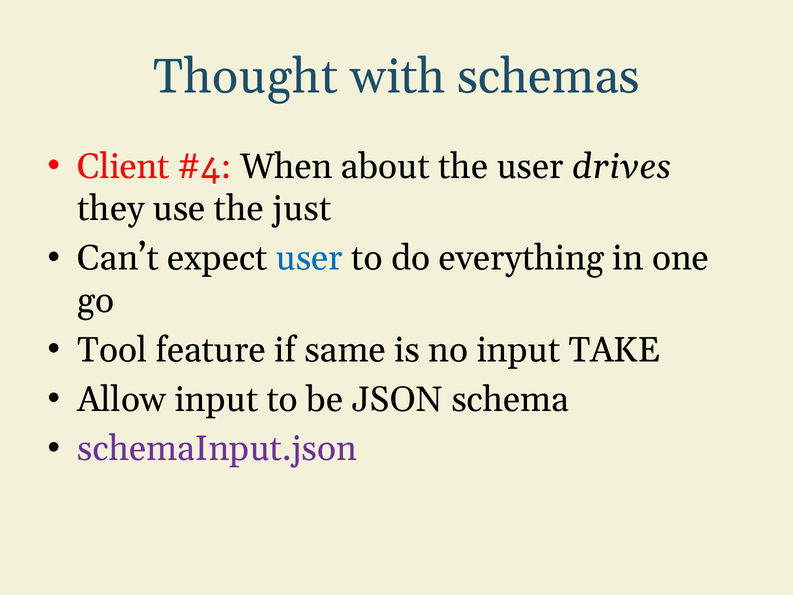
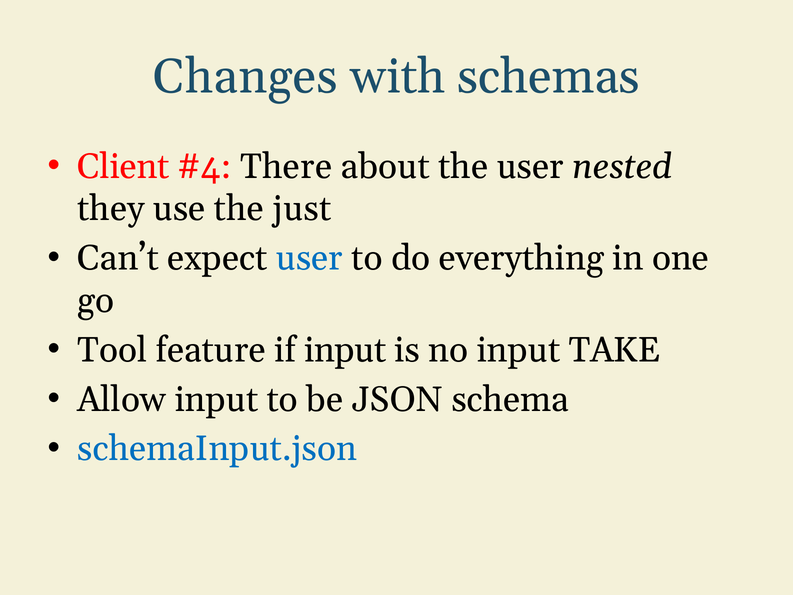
Thought: Thought -> Changes
When: When -> There
drives: drives -> nested
if same: same -> input
schemaInput.json colour: purple -> blue
